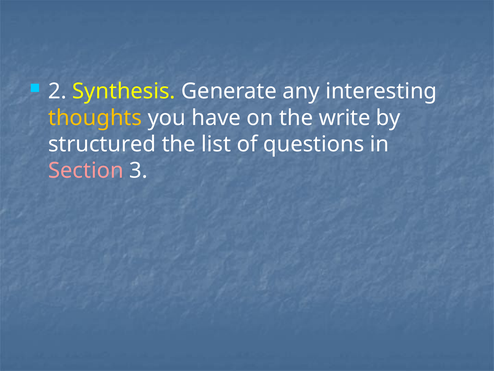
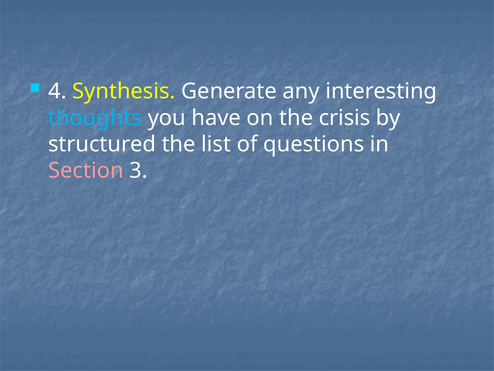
2: 2 -> 4
thoughts colour: yellow -> light blue
write: write -> crisis
